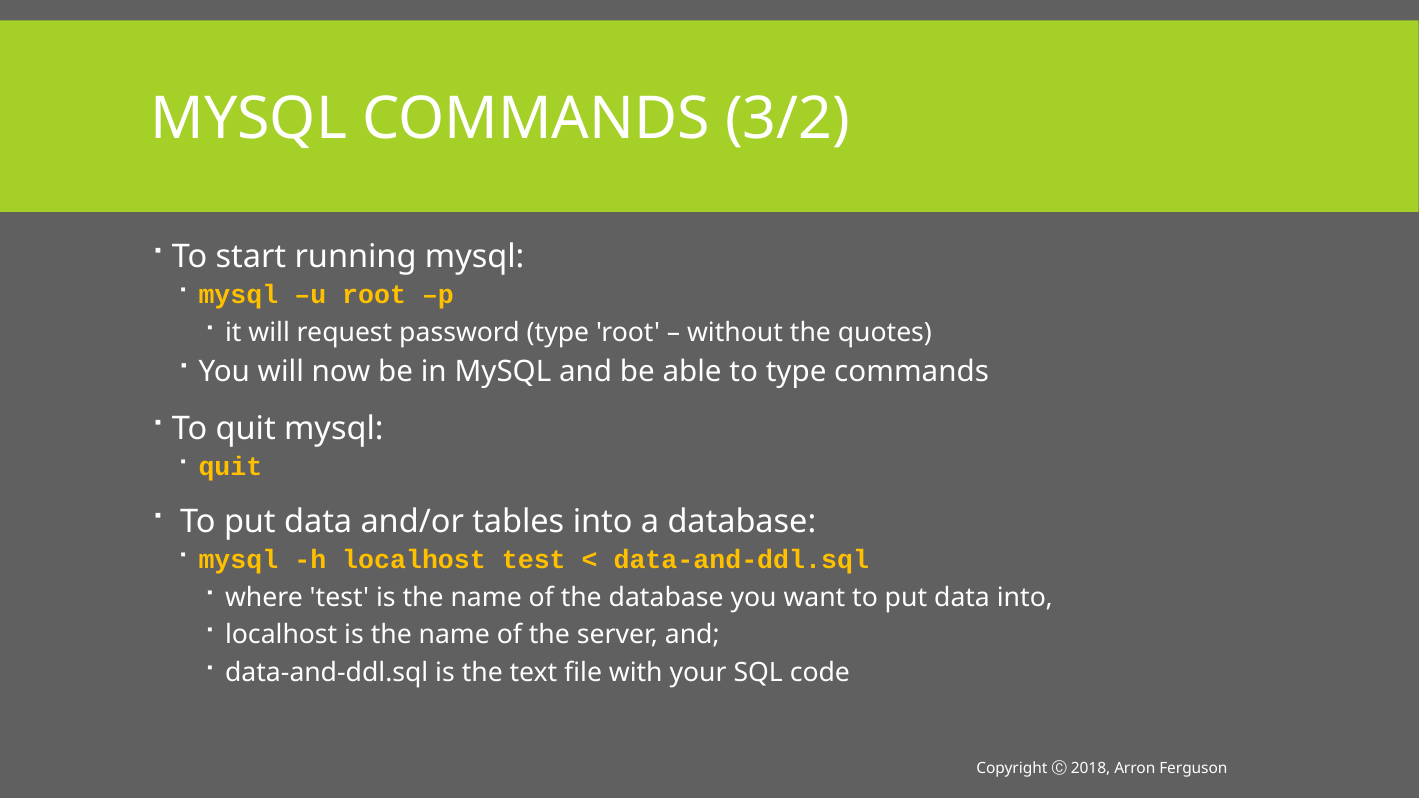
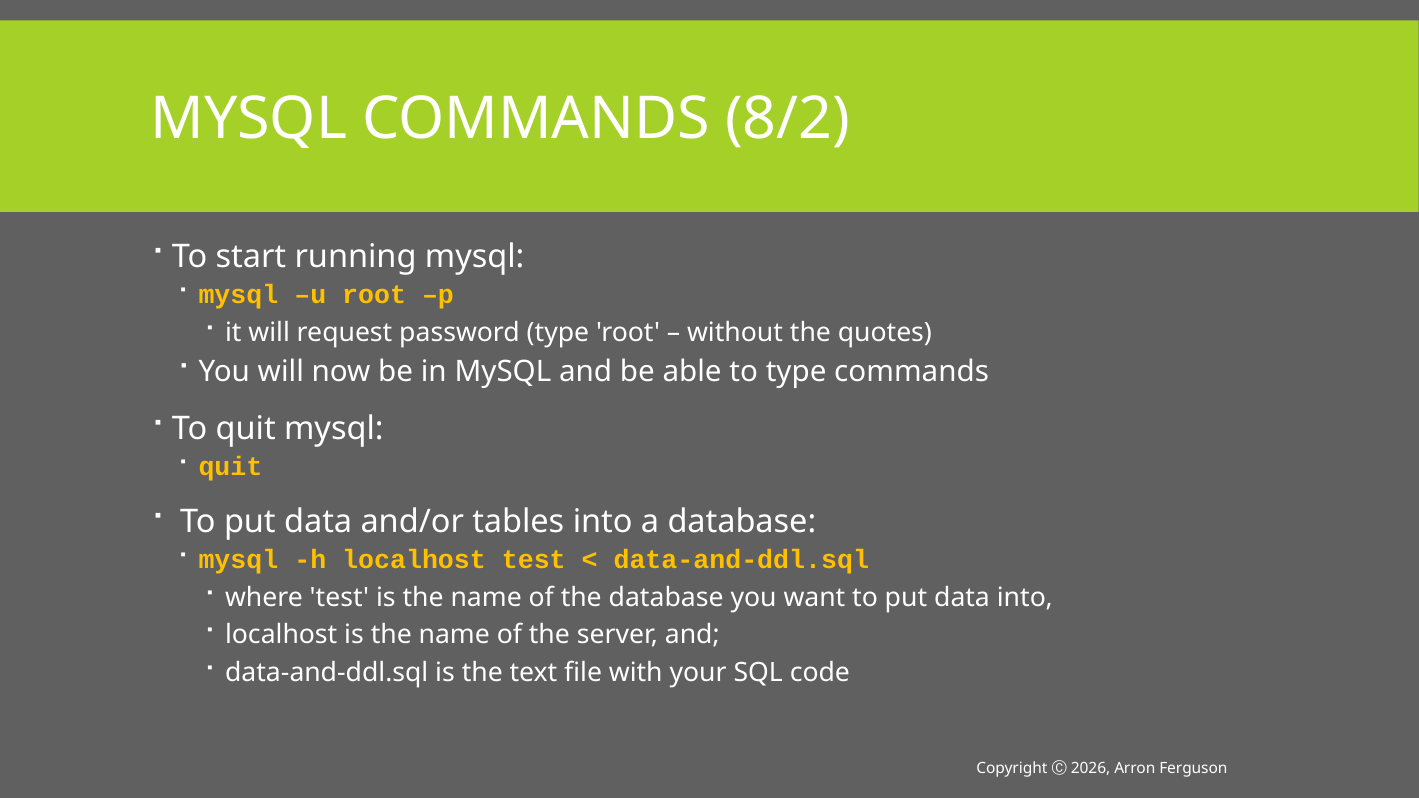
3/2: 3/2 -> 8/2
2018: 2018 -> 2026
